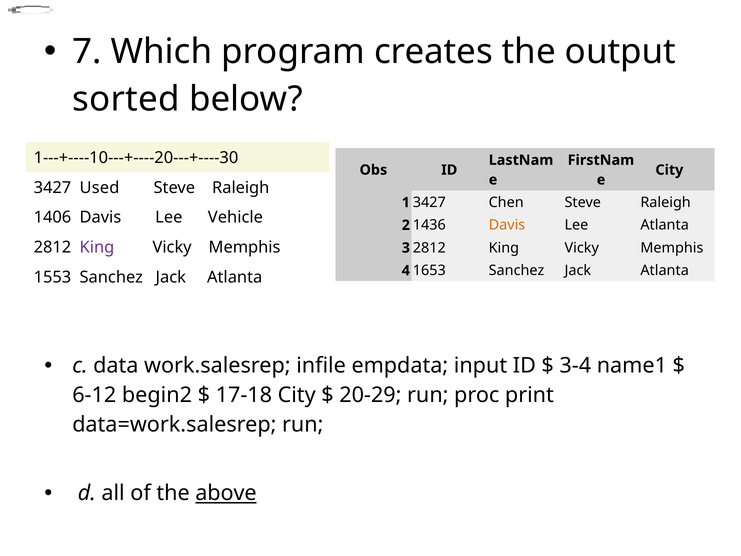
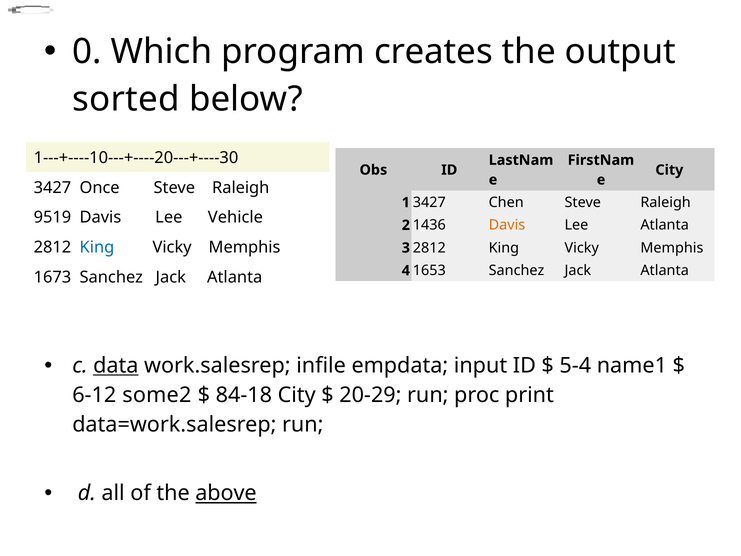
7: 7 -> 0
Used: Used -> Once
1406: 1406 -> 9519
King at (97, 247) colour: purple -> blue
1553: 1553 -> 1673
data underline: none -> present
3-4: 3-4 -> 5-4
begin2: begin2 -> some2
17-18: 17-18 -> 84-18
